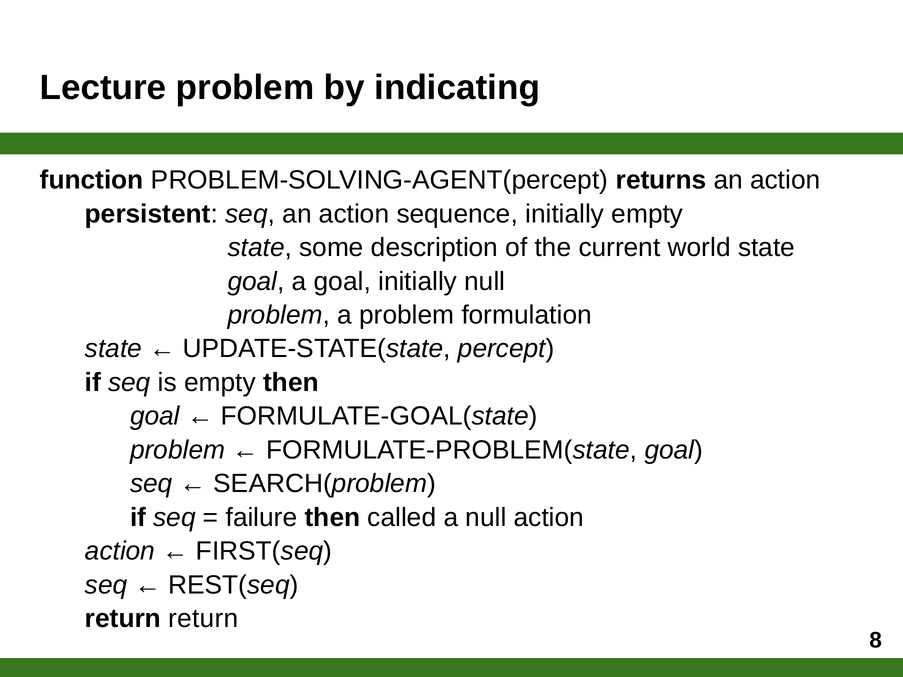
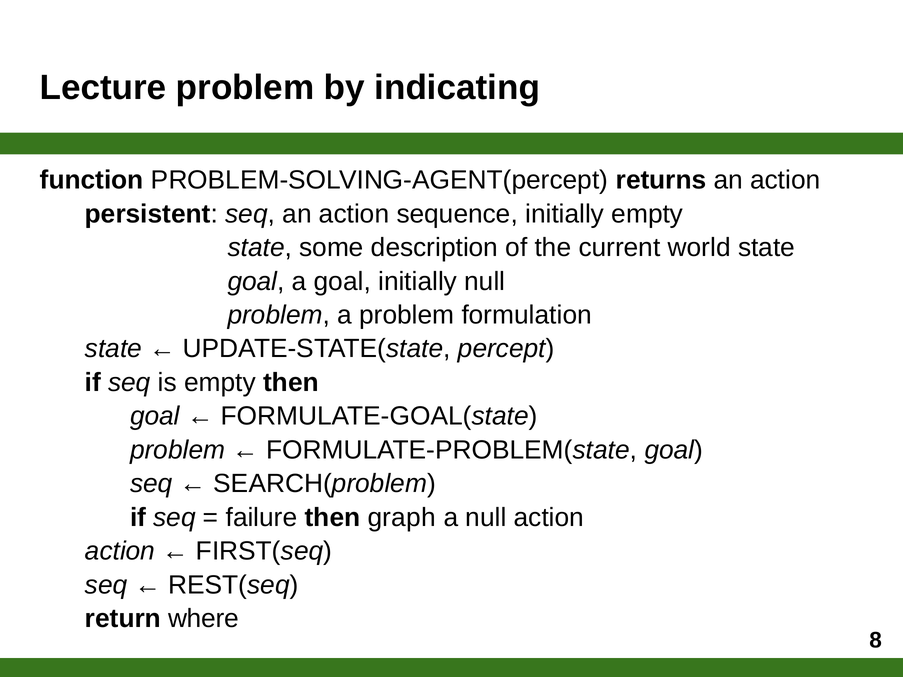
called: called -> graph
return return: return -> where
